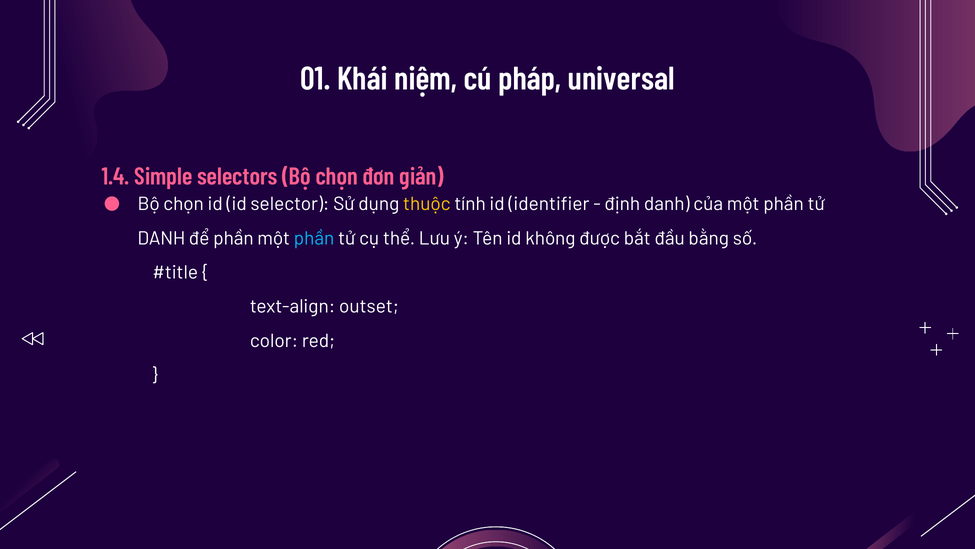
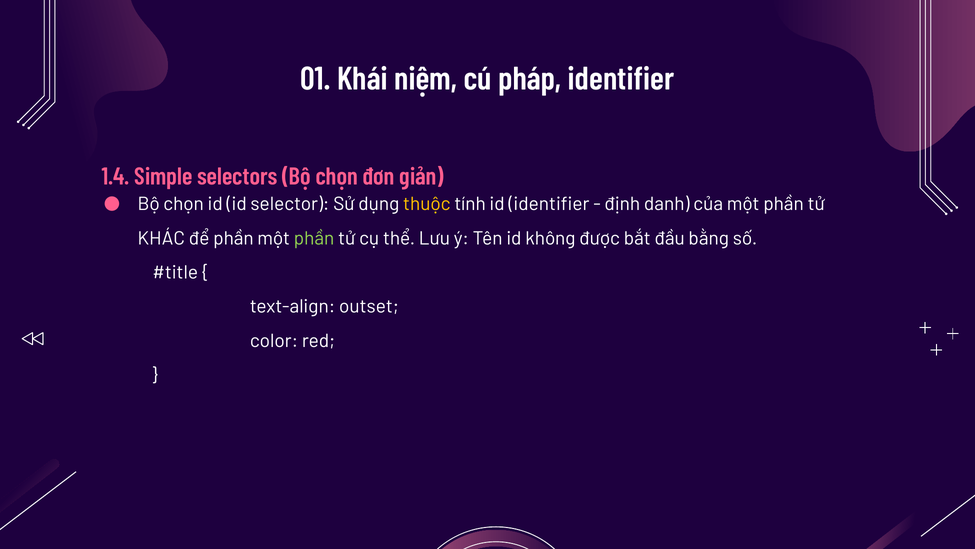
pháp universal: universal -> identifier
DANH at (161, 238): DANH -> KHÁC
phần at (314, 238) colour: light blue -> light green
